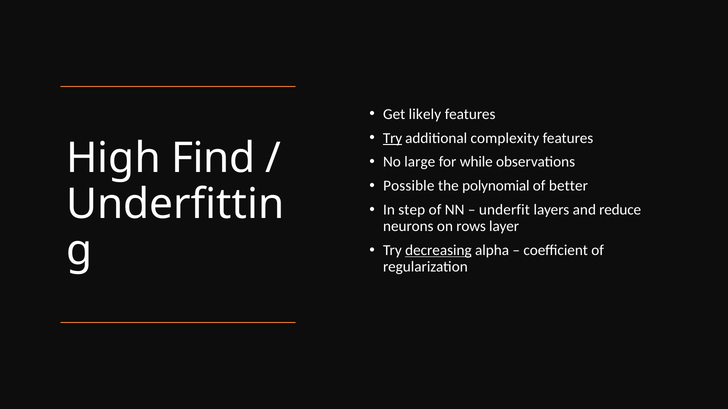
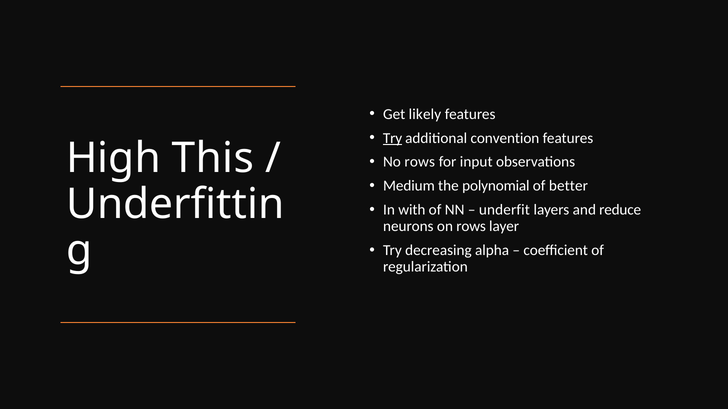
complexity: complexity -> convention
Find: Find -> This
No large: large -> rows
while: while -> input
Possible: Possible -> Medium
step: step -> with
decreasing underline: present -> none
